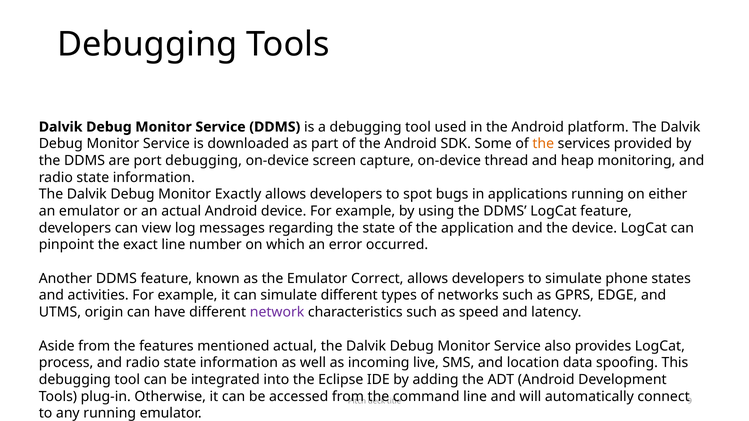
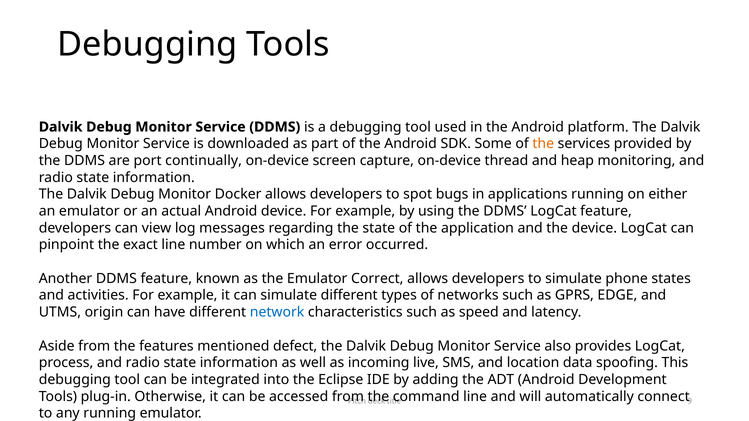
port debugging: debugging -> continually
Exactly: Exactly -> Docker
network colour: purple -> blue
mentioned actual: actual -> defect
